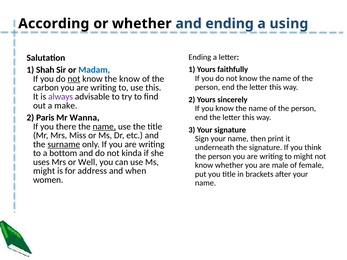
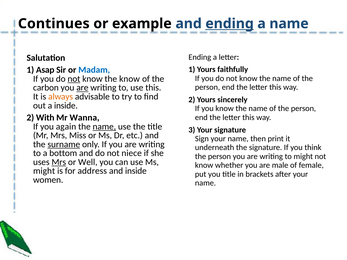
According: According -> Continues
or whether: whether -> example
ending at (230, 24) underline: none -> present
a using: using -> name
Shah: Shah -> Asap
are at (82, 88) underline: none -> present
always colour: purple -> orange
a make: make -> inside
Paris: Paris -> With
there: there -> again
kinda: kinda -> niece
Mrs at (59, 162) underline: none -> present
and when: when -> inside
